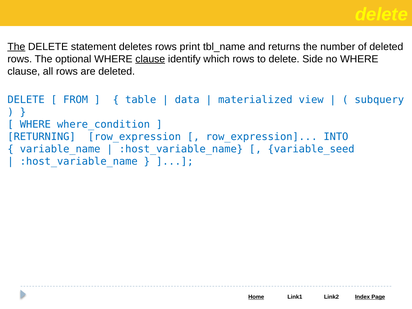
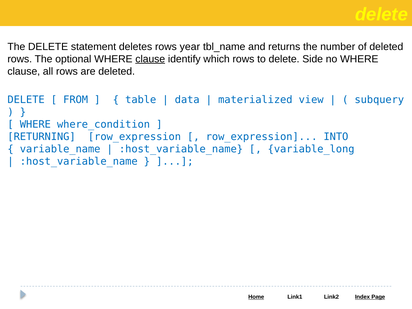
The at (16, 47) underline: present -> none
print: print -> year
variable_seed: variable_seed -> variable_long
